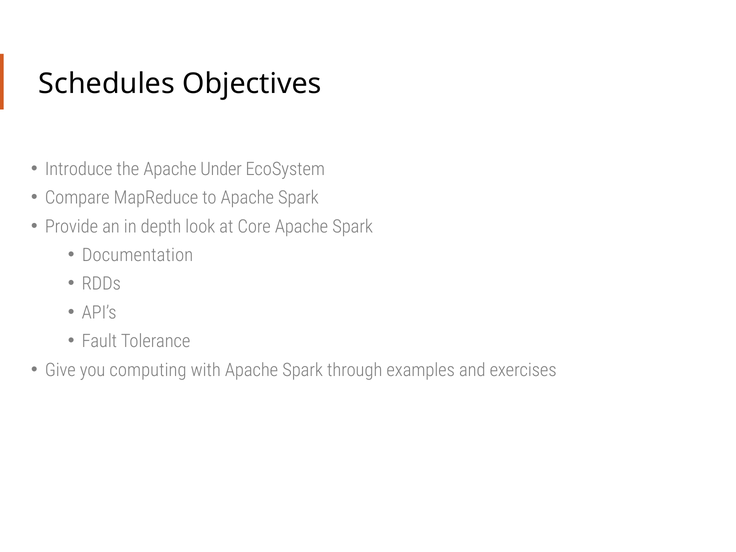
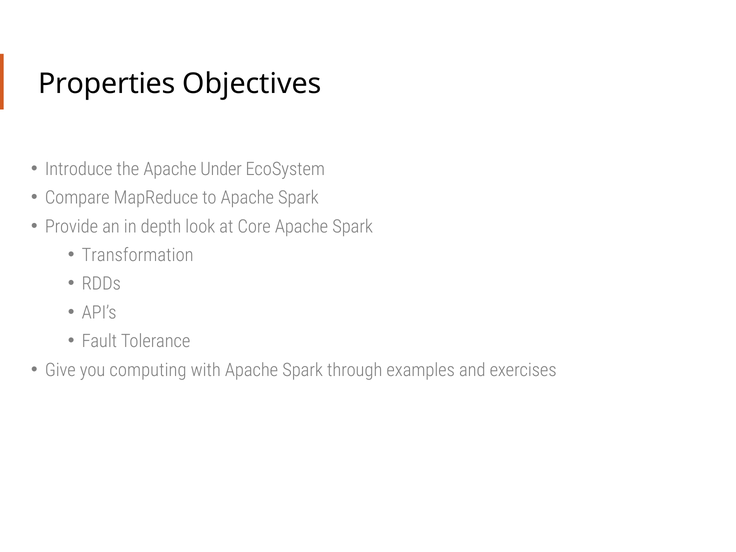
Schedules: Schedules -> Properties
Documentation: Documentation -> Transformation
